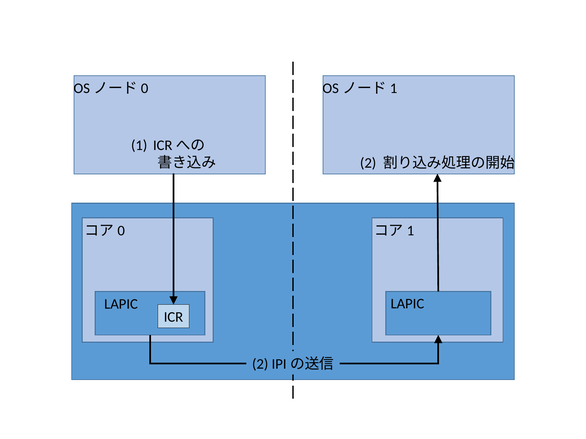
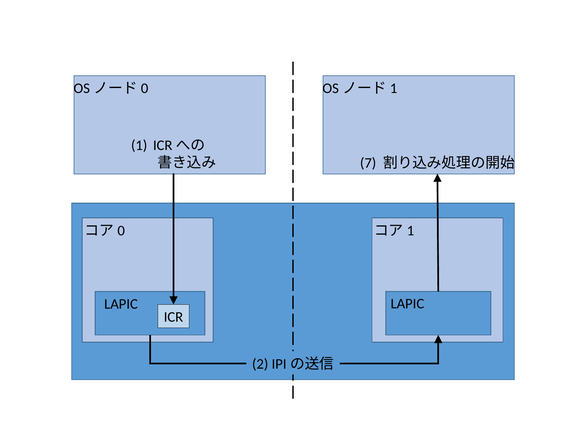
2 at (368, 163): 2 -> 7
